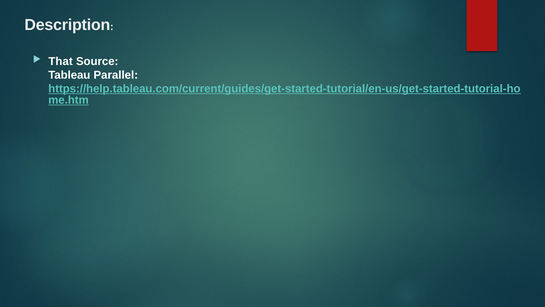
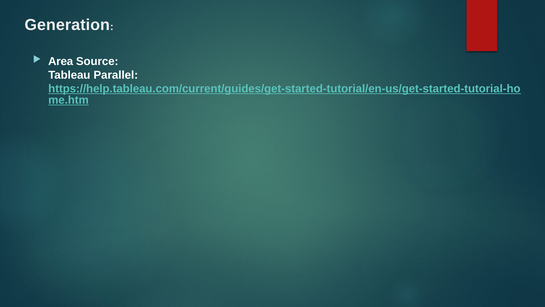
Description: Description -> Generation
That: That -> Area
